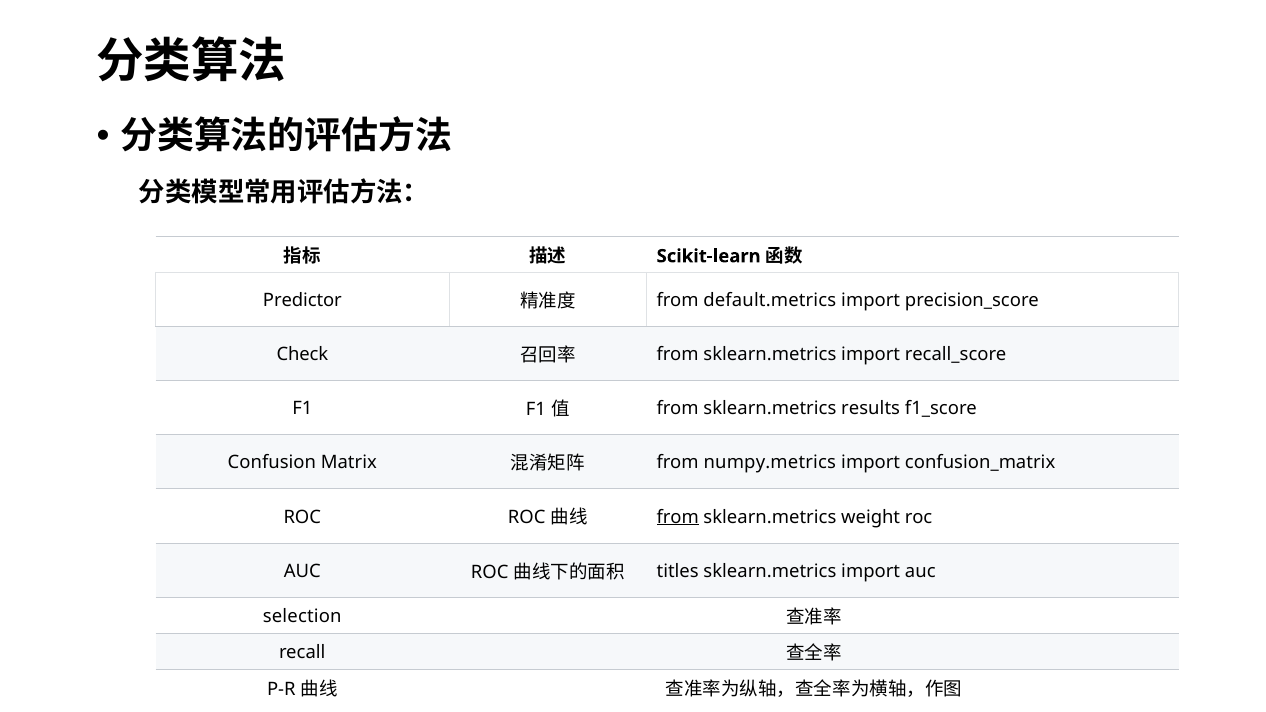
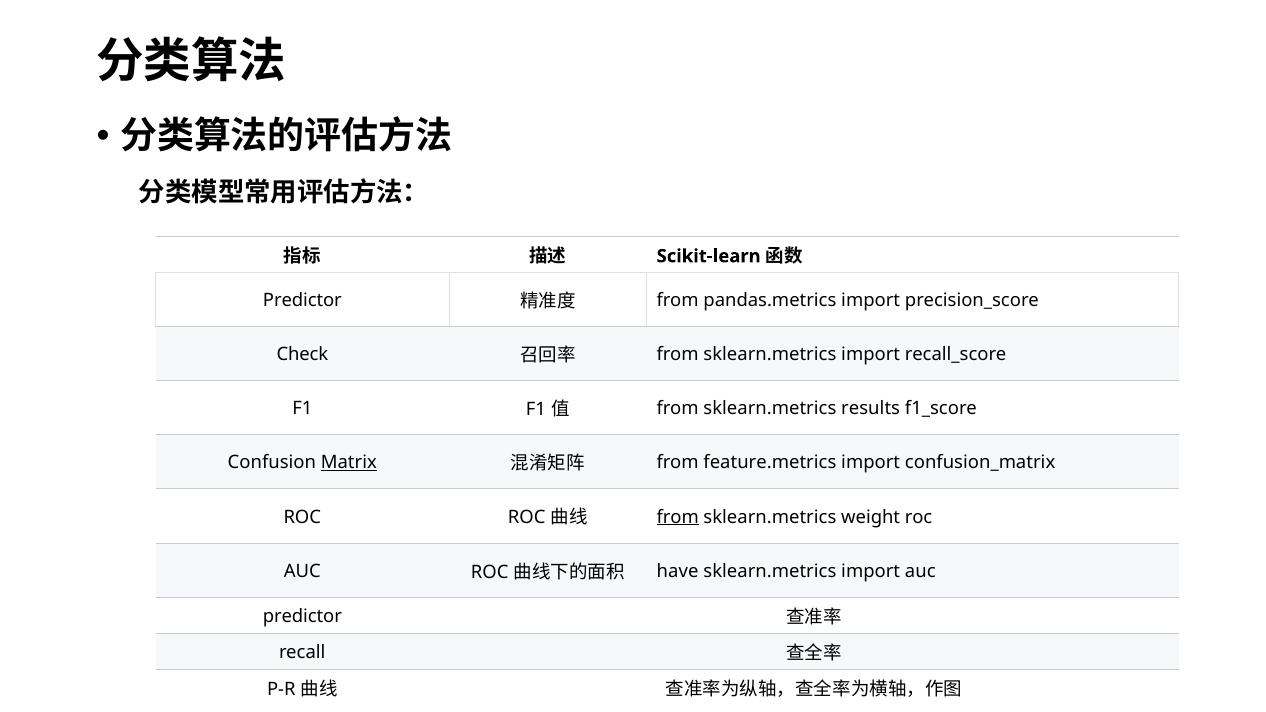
default.metrics: default.metrics -> pandas.metrics
Matrix underline: none -> present
numpy.metrics: numpy.metrics -> feature.metrics
titles: titles -> have
selection at (302, 616): selection -> predictor
